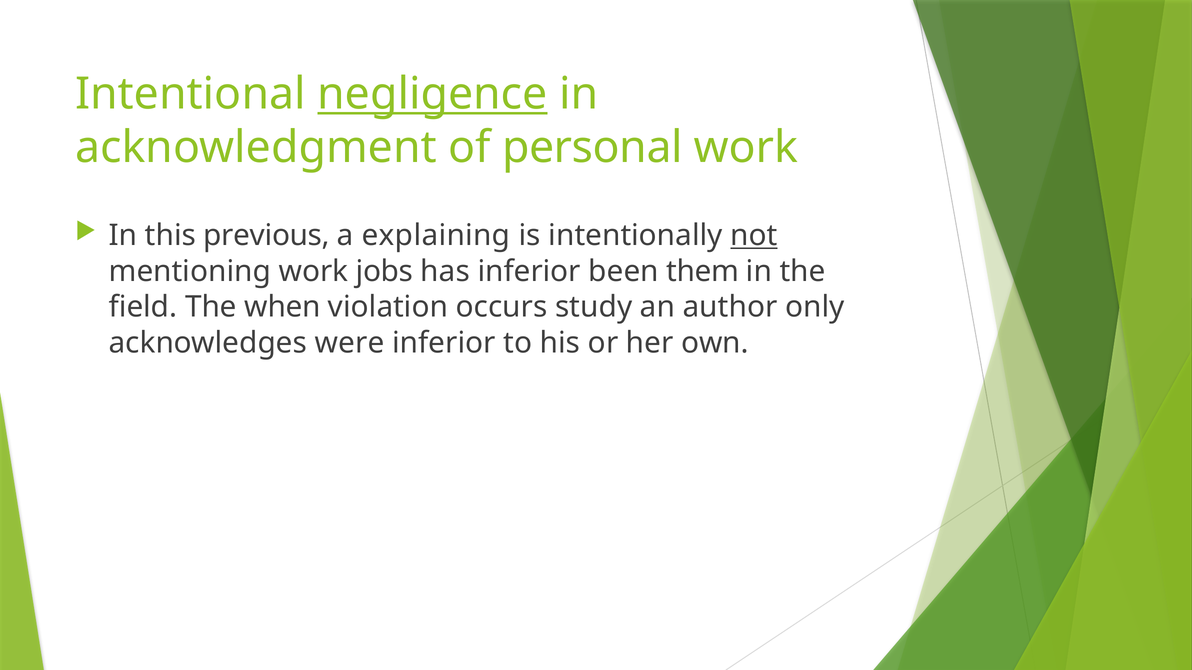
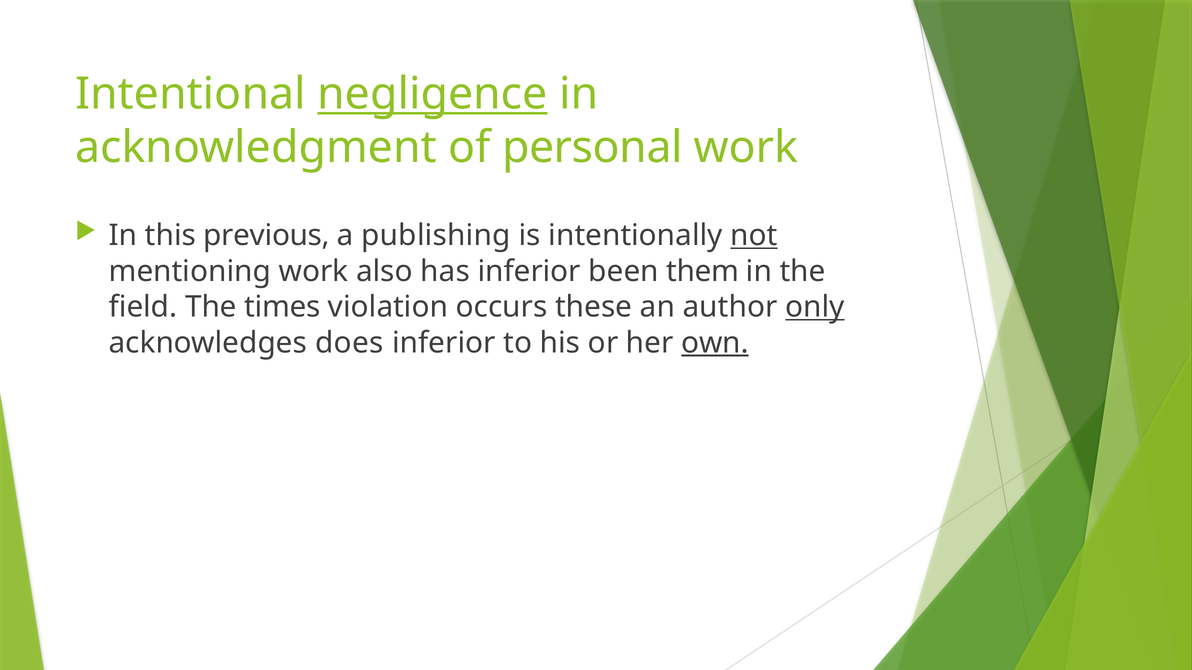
explaining: explaining -> publishing
jobs: jobs -> also
when: when -> times
study: study -> these
only underline: none -> present
were: were -> does
own underline: none -> present
